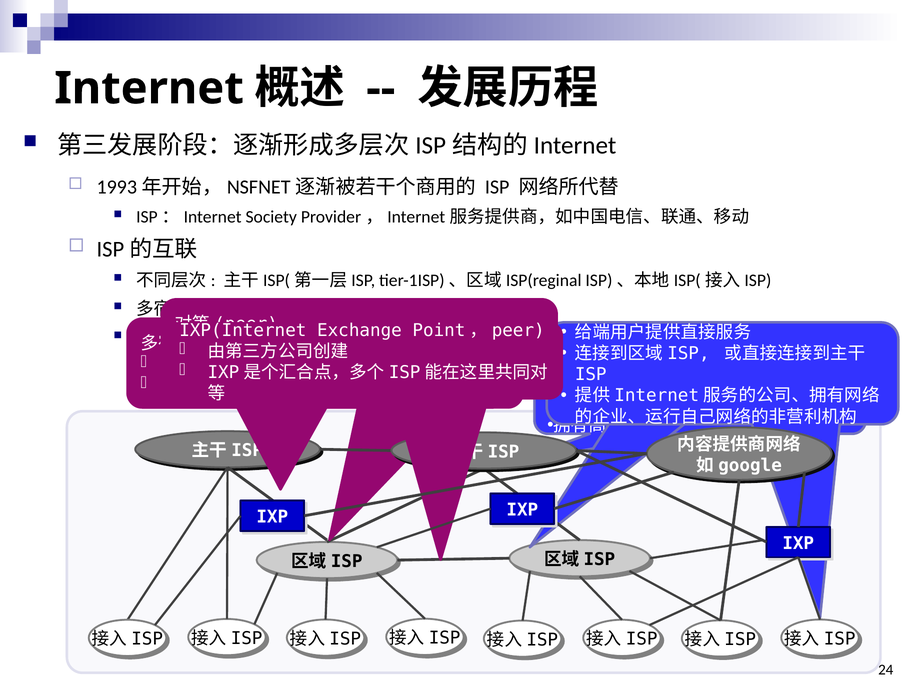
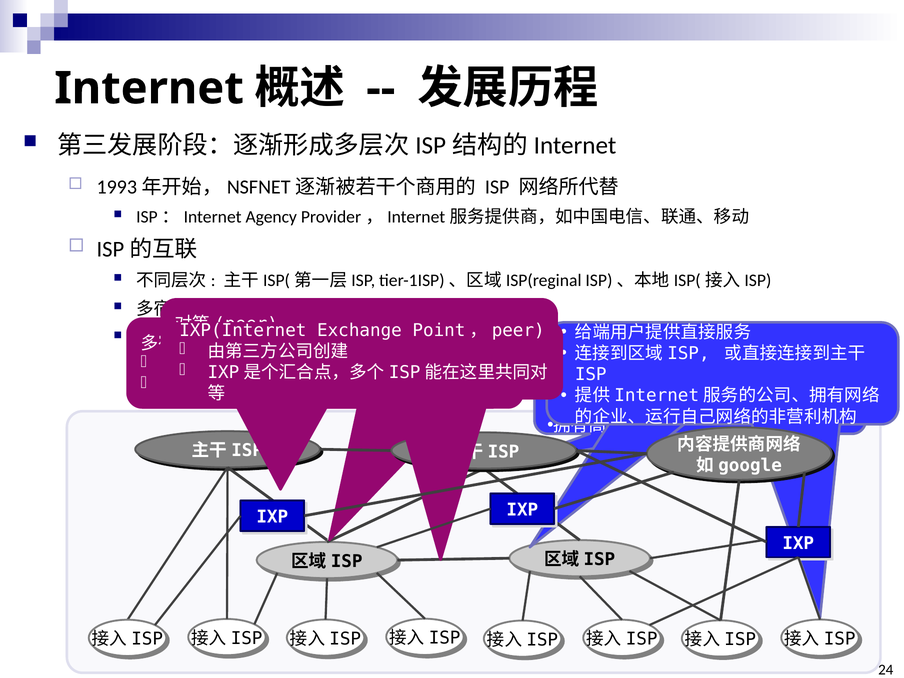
Society: Society -> Agency
